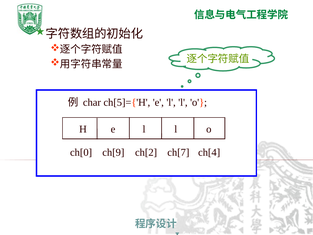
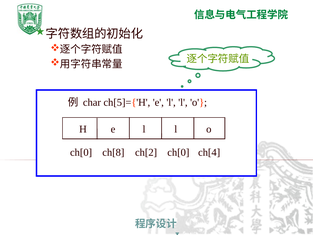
ch[9: ch[9 -> ch[8
ch[2 ch[7: ch[7 -> ch[0
